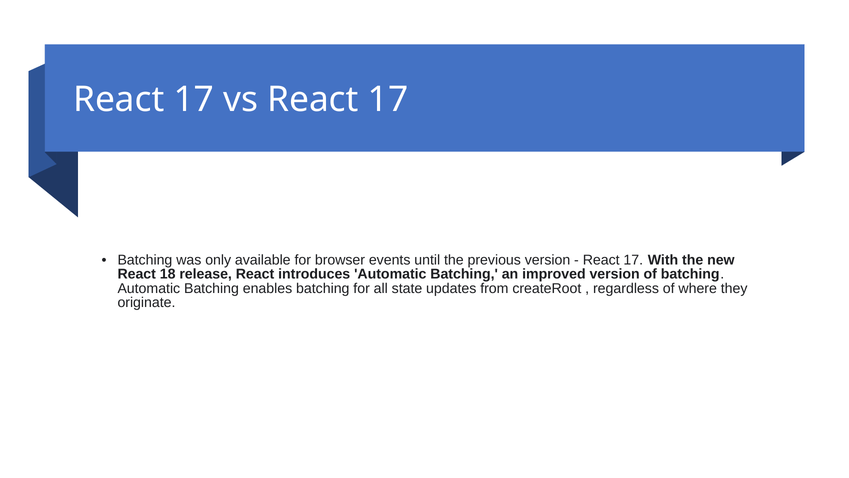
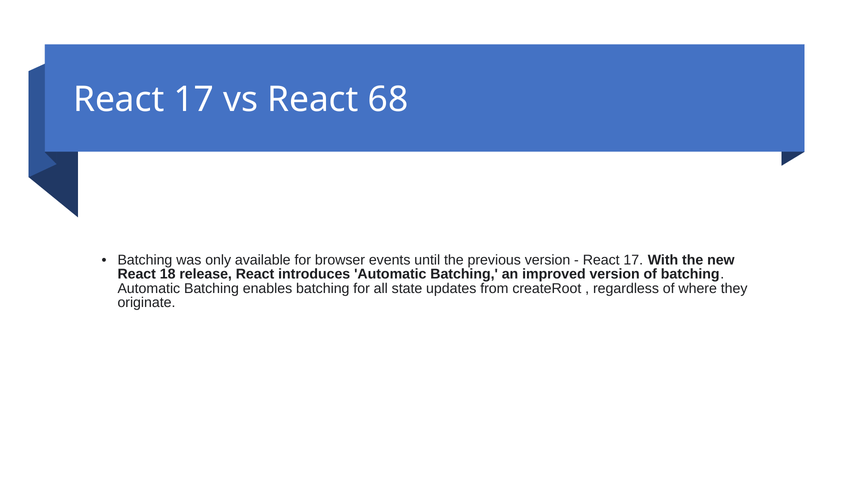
vs React 17: 17 -> 68
